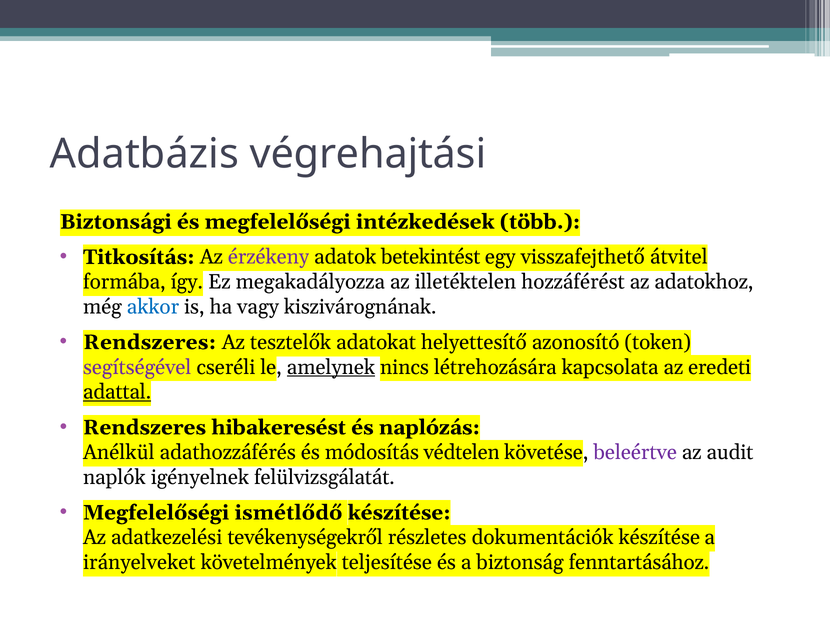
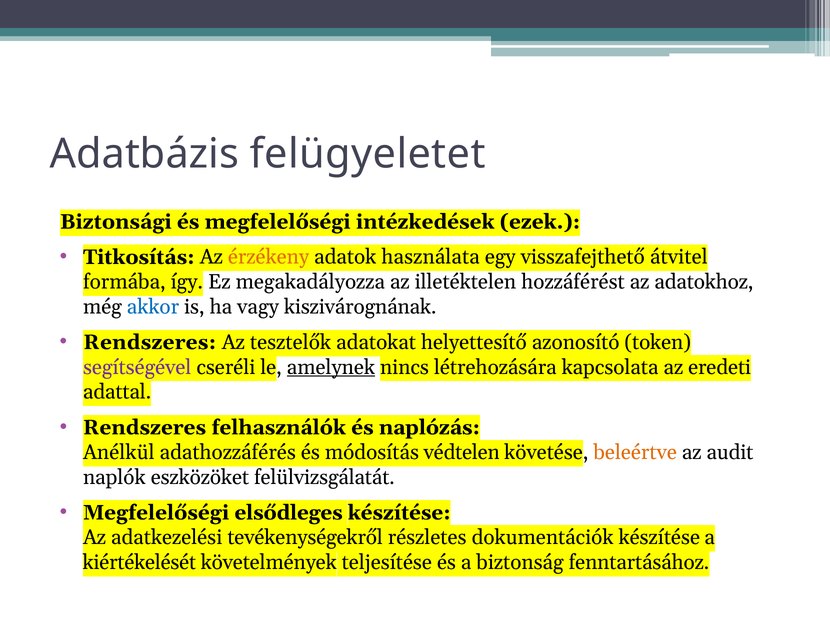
végrehajtási: végrehajtási -> felügyeletet
több: több -> ezek
érzékeny colour: purple -> orange
betekintést: betekintést -> használata
adattal underline: present -> none
hibakeresést: hibakeresést -> felhasználók
beleértve colour: purple -> orange
igényelnek: igényelnek -> eszközöket
ismétlődő: ismétlődő -> elsődleges
irányelveket: irányelveket -> kiértékelését
